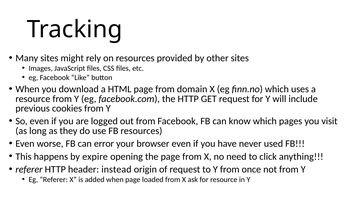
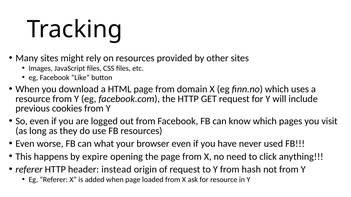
error: error -> what
once: once -> hash
